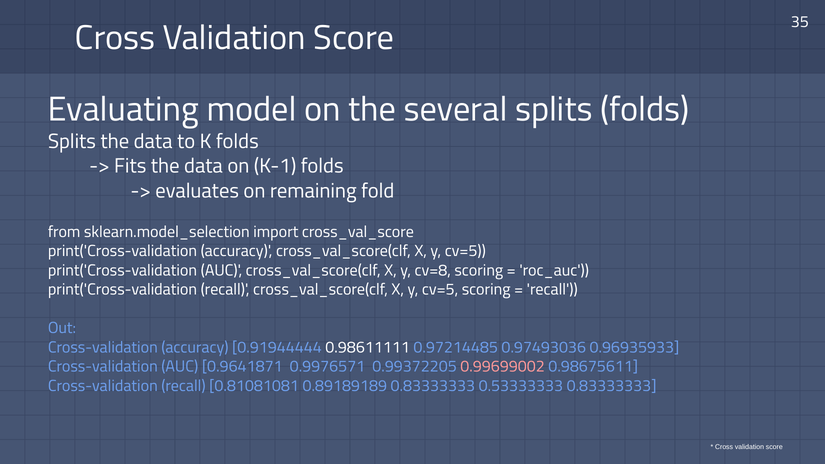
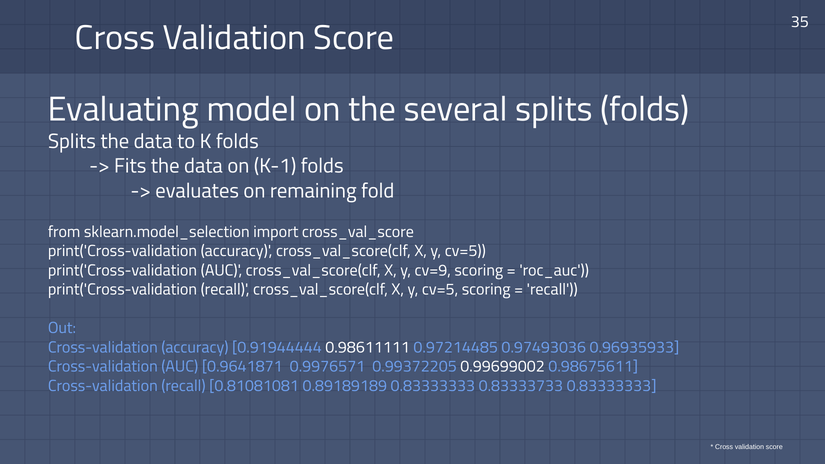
cv=8: cv=8 -> cv=9
0.99699002 colour: pink -> white
0.53333333: 0.53333333 -> 0.83333733
